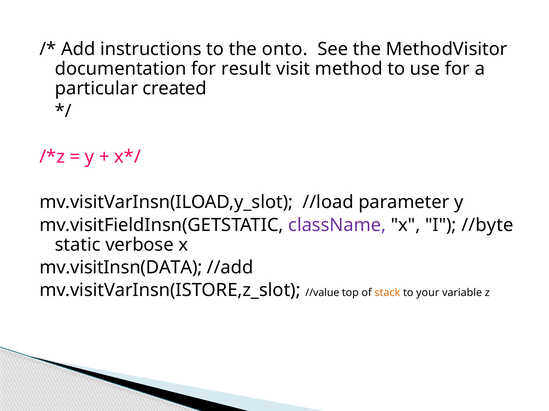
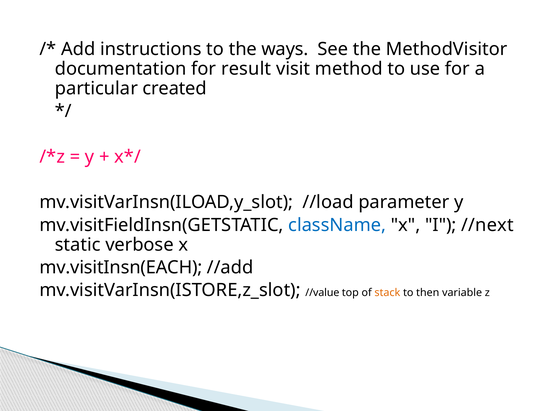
onto: onto -> ways
className colour: purple -> blue
//byte: //byte -> //next
mv.visitInsn(DATA: mv.visitInsn(DATA -> mv.visitInsn(EACH
your: your -> then
